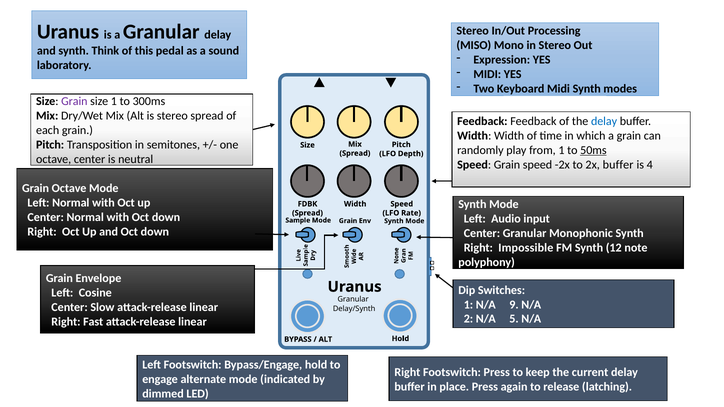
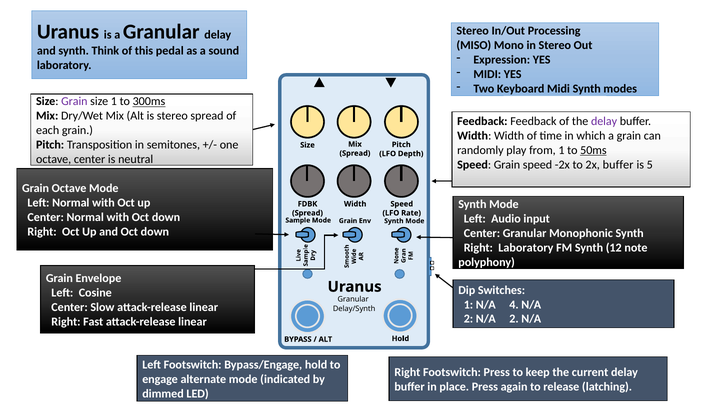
300ms underline: none -> present
delay at (604, 121) colour: blue -> purple
4: 4 -> 5
Right Impossible: Impossible -> Laboratory
9: 9 -> 4
2 N/A 5: 5 -> 2
